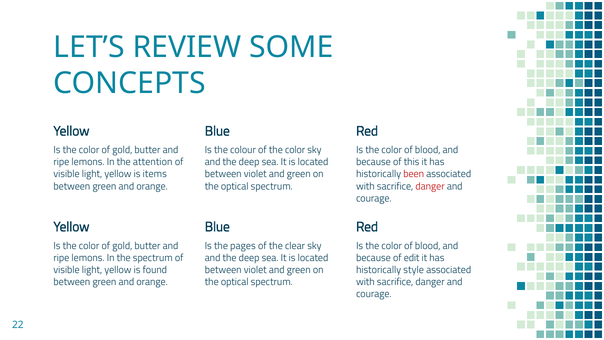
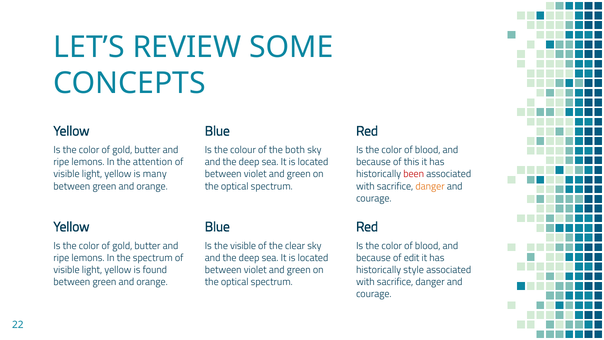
of the color: color -> both
items: items -> many
danger at (430, 186) colour: red -> orange
the pages: pages -> visible
